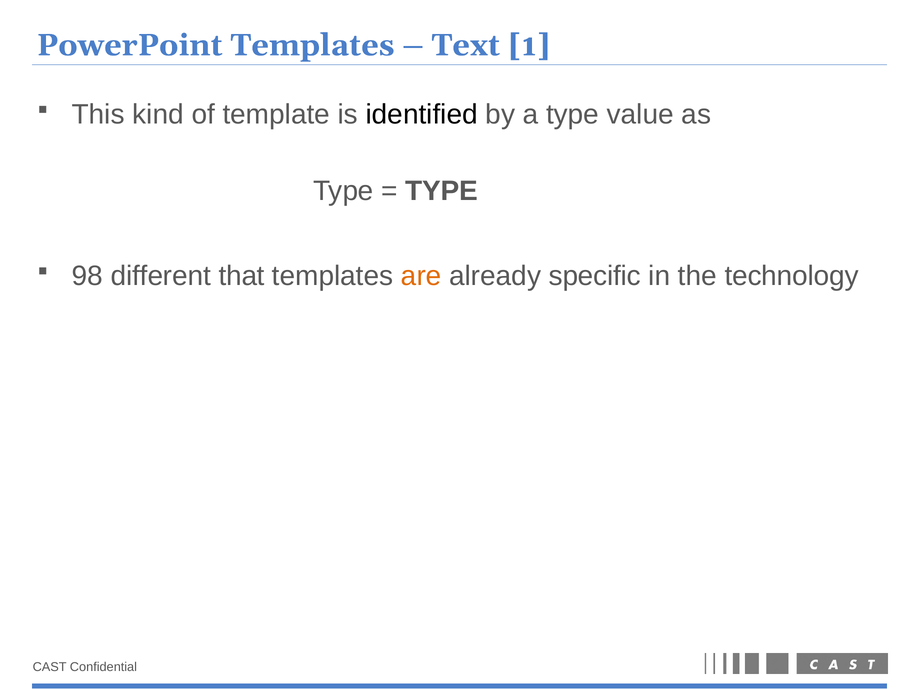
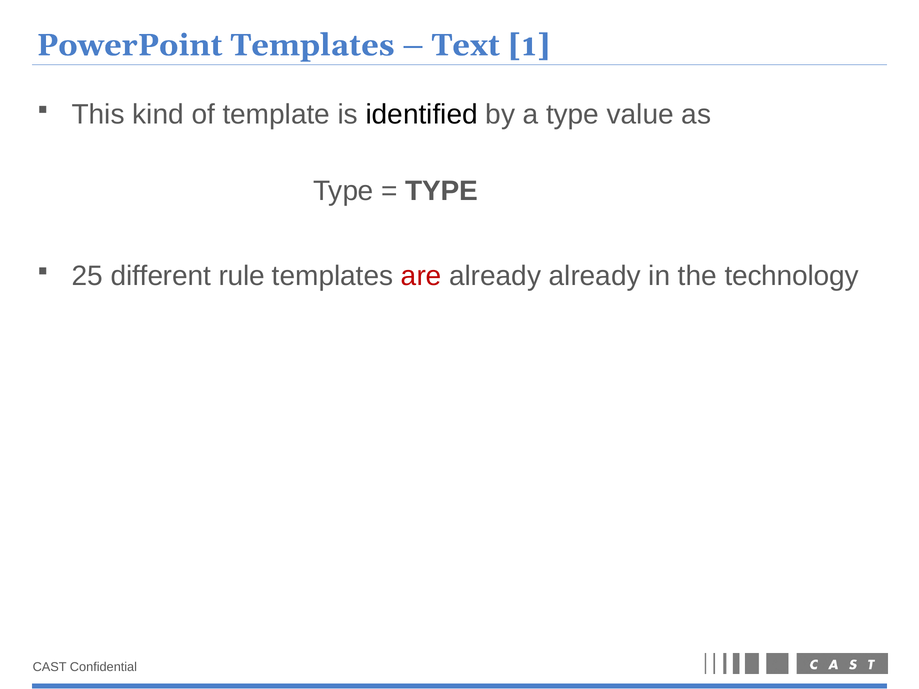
98: 98 -> 25
that: that -> rule
are colour: orange -> red
already specific: specific -> already
